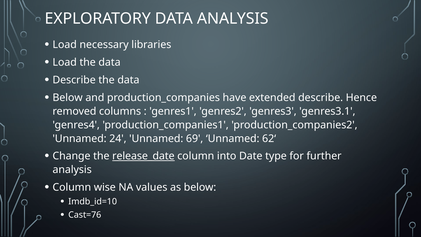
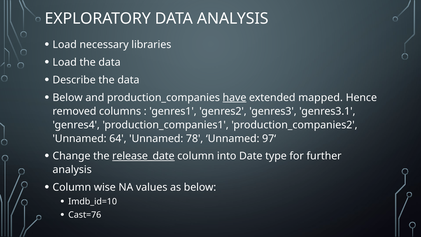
have underline: none -> present
extended describe: describe -> mapped
24: 24 -> 64
69: 69 -> 78
62‘: 62‘ -> 97‘
